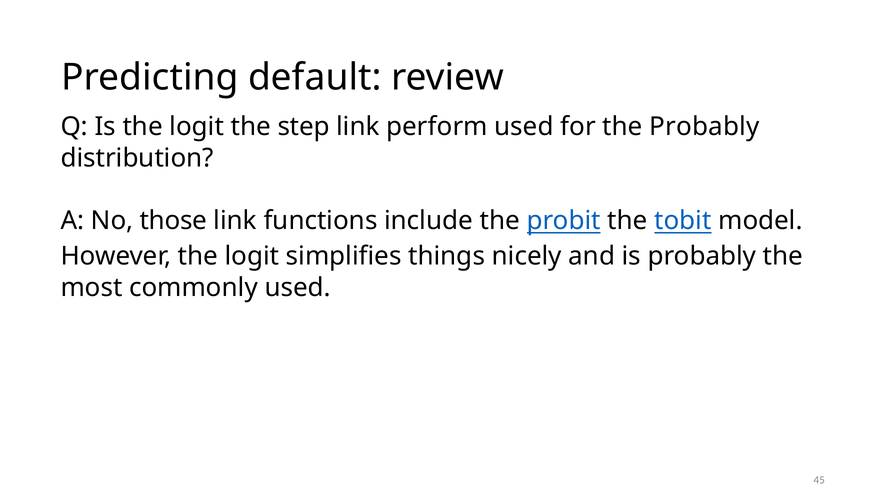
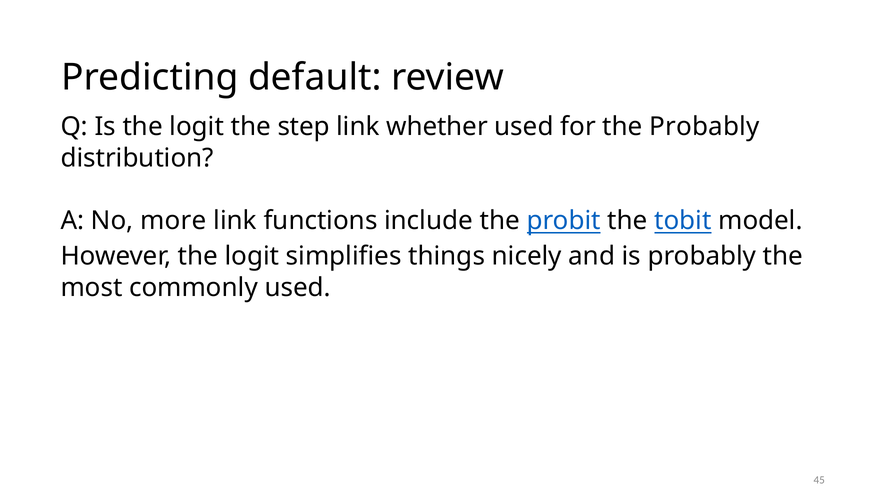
perform: perform -> whether
those: those -> more
